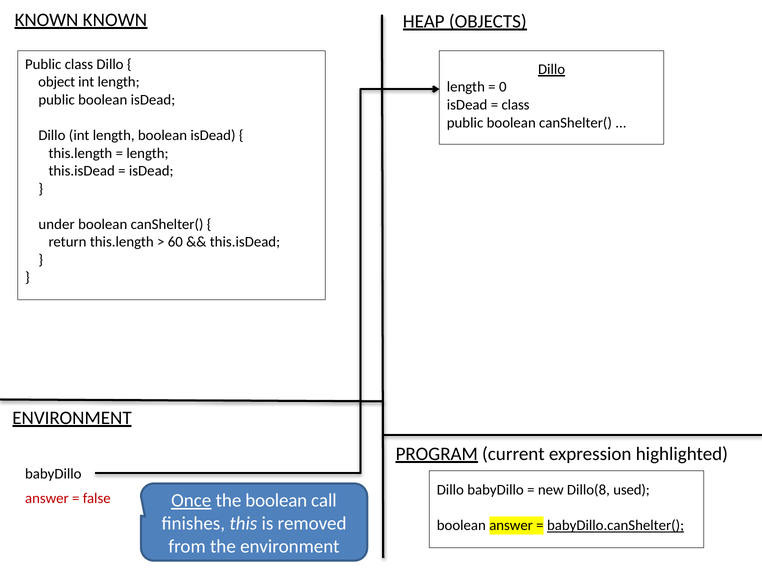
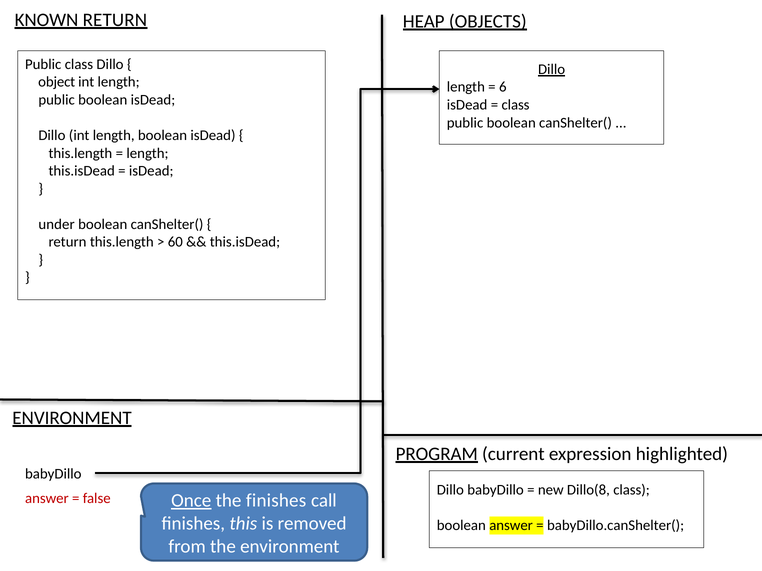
KNOWN KNOWN: KNOWN -> RETURN
0: 0 -> 6
Dillo(8 used: used -> class
the boolean: boolean -> finishes
babyDillo.canShelter( underline: present -> none
